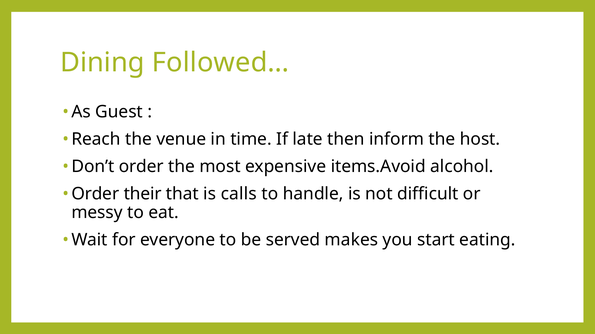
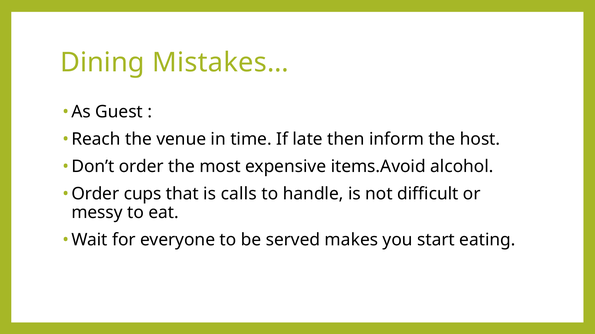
Followed…: Followed… -> Mistakes…
their: their -> cups
